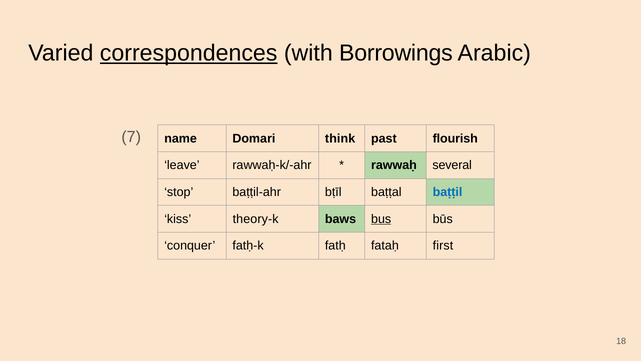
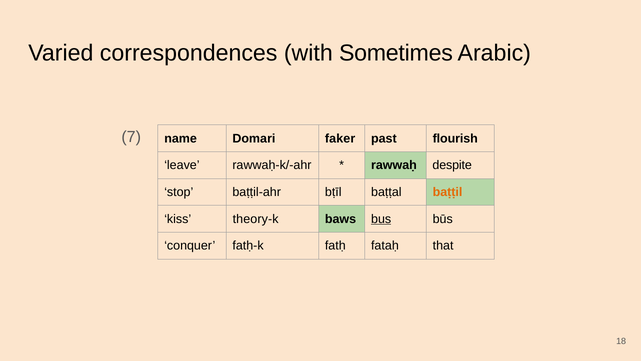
correspondences underline: present -> none
Borrowings: Borrowings -> Sometimes
think: think -> faker
several: several -> despite
baṭṭil colour: blue -> orange
first: first -> that
